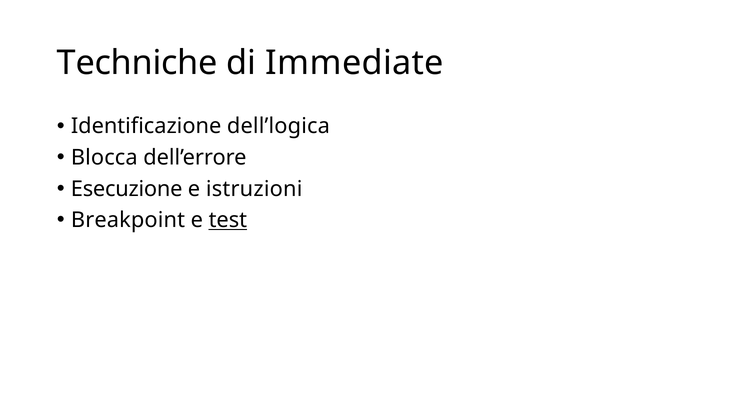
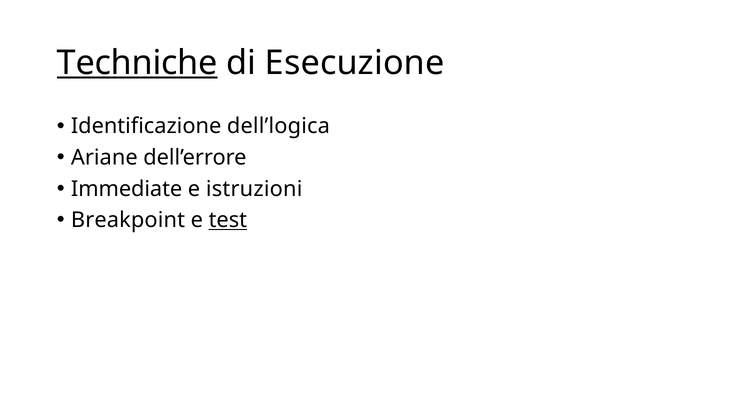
Techniche underline: none -> present
Immediate: Immediate -> Esecuzione
Blocca: Blocca -> Ariane
Esecuzione: Esecuzione -> Immediate
